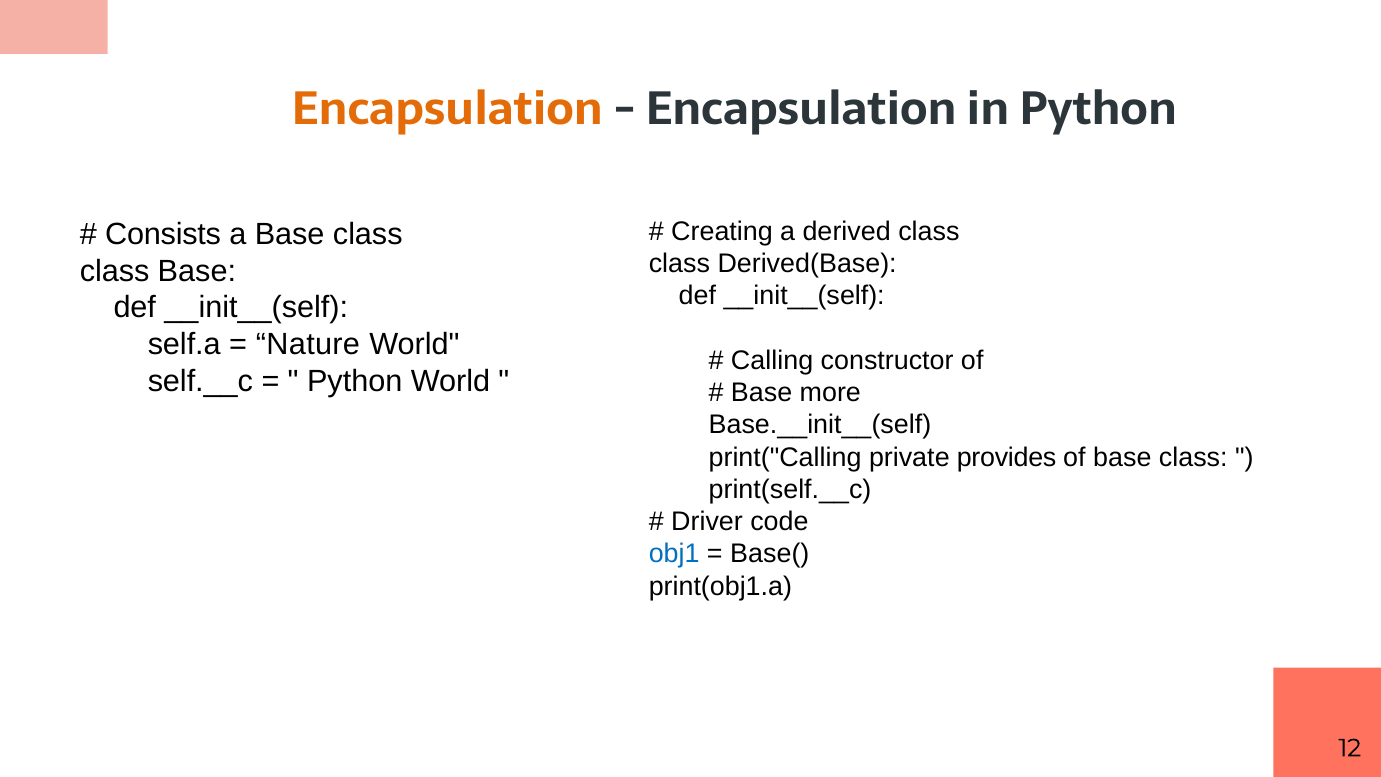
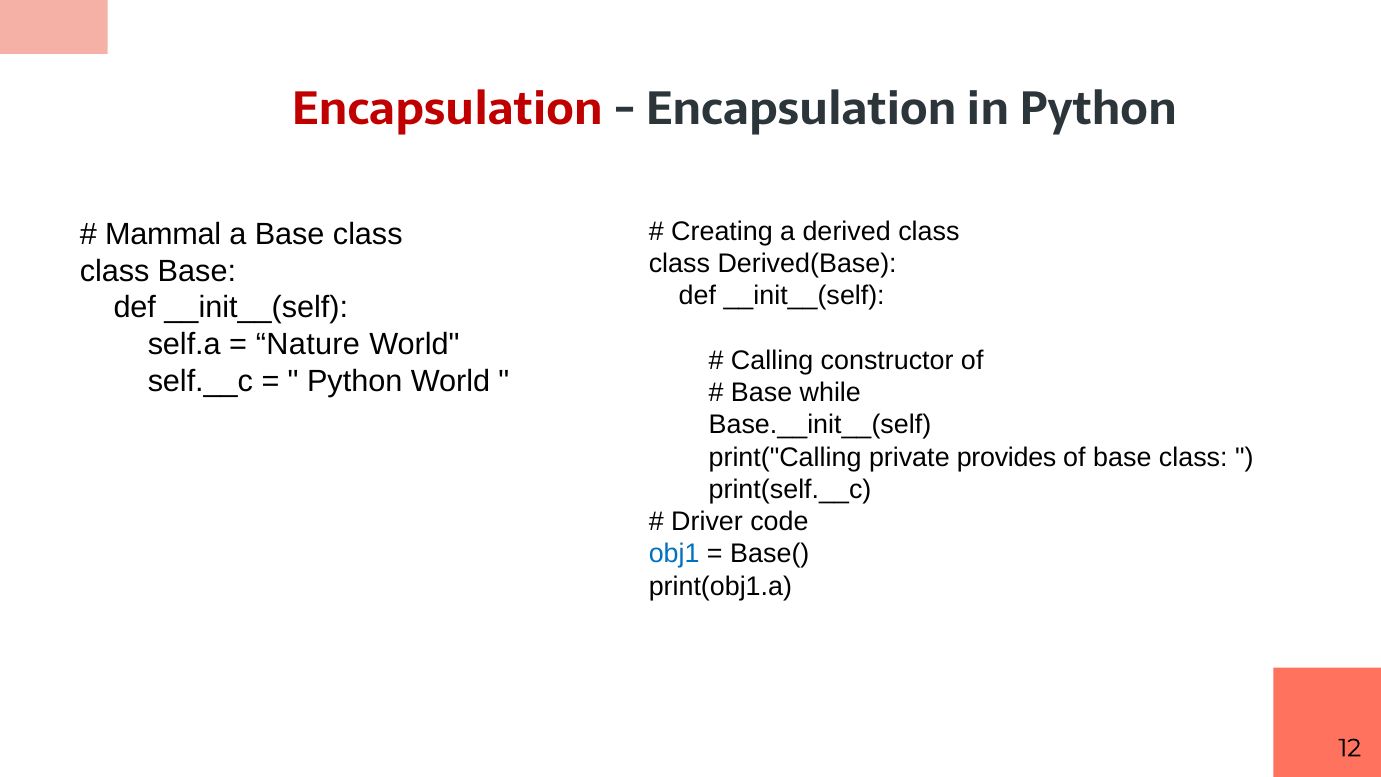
Encapsulation at (447, 109) colour: orange -> red
Consists: Consists -> Mammal
more: more -> while
